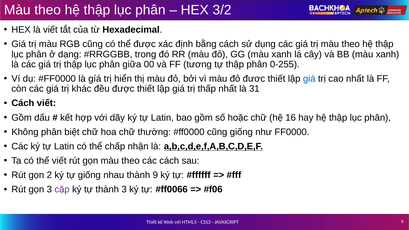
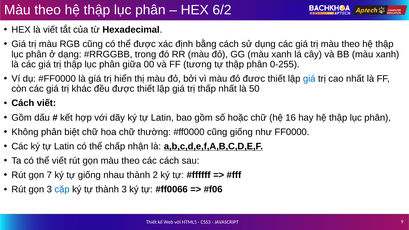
3/2: 3/2 -> 6/2
31: 31 -> 50
2: 2 -> 7
thành 9: 9 -> 2
cặp colour: purple -> blue
